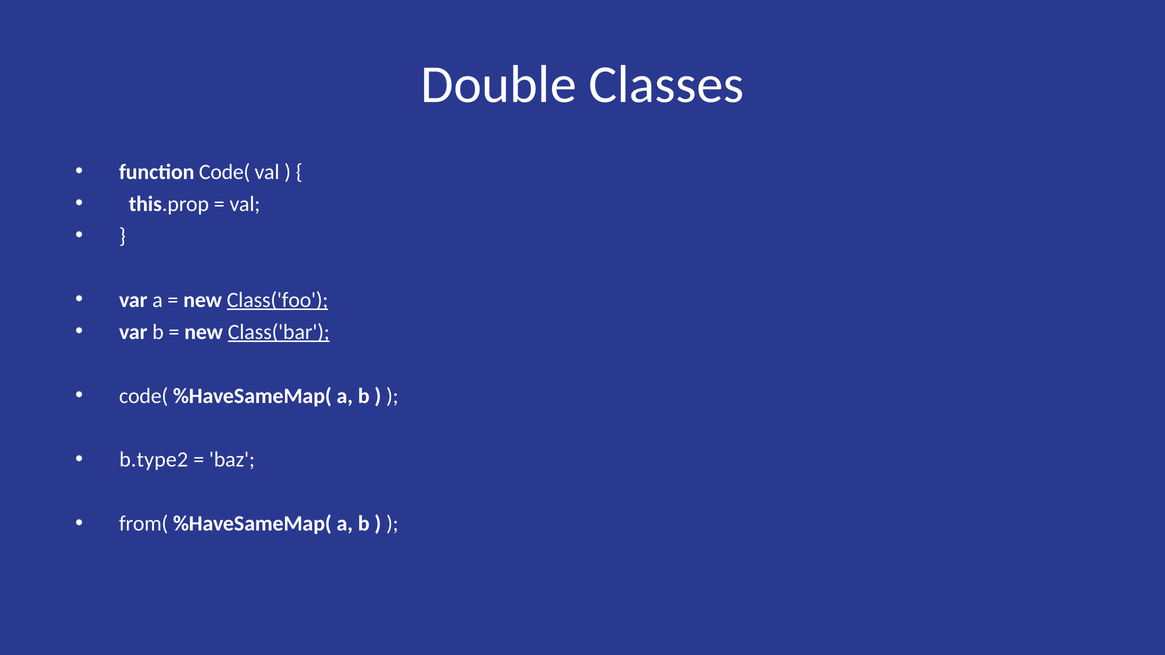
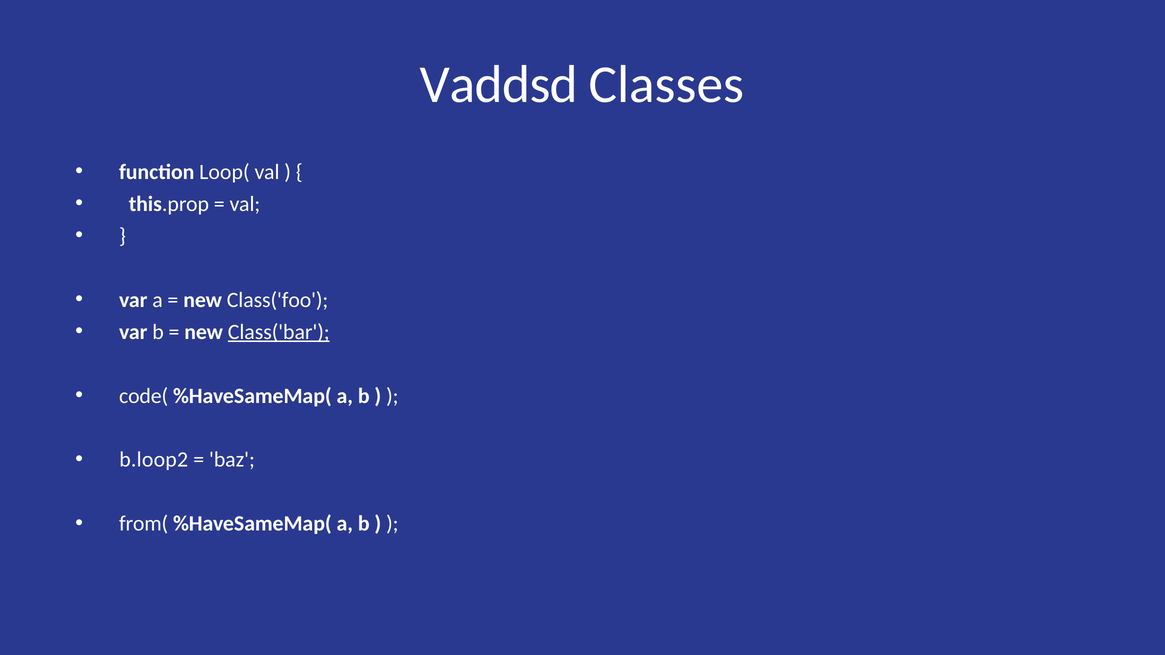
Double: Double -> Vaddsd
function Code(: Code( -> Loop(
Class('foo underline: present -> none
b.type2: b.type2 -> b.loop2
